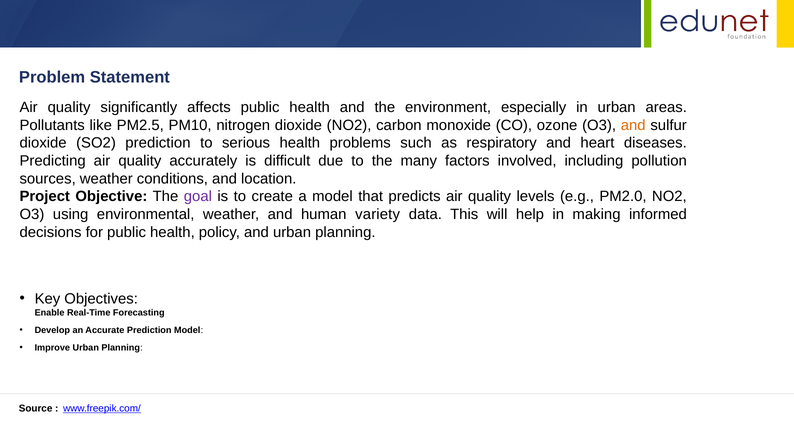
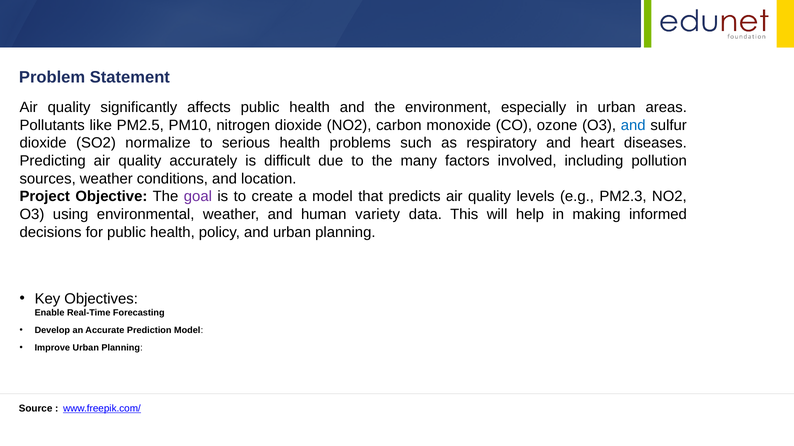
and at (633, 125) colour: orange -> blue
SO2 prediction: prediction -> normalize
PM2.0: PM2.0 -> PM2.3
